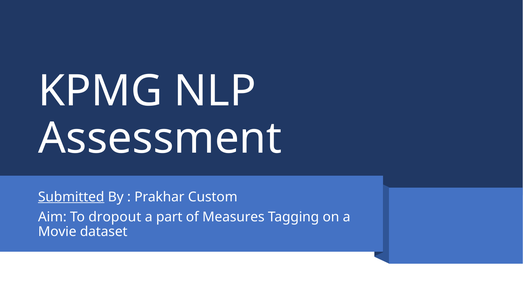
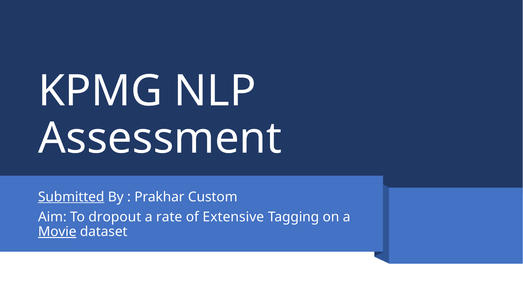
part: part -> rate
Measures: Measures -> Extensive
Movie underline: none -> present
